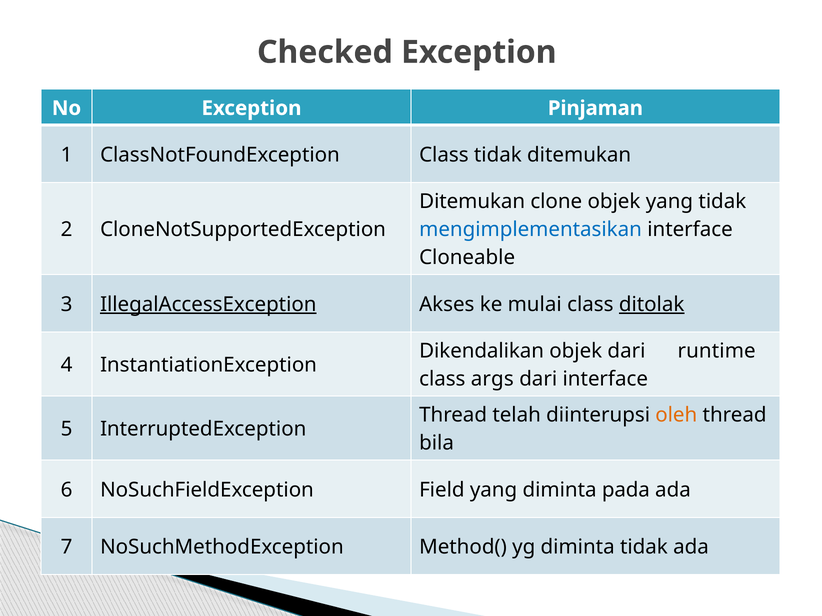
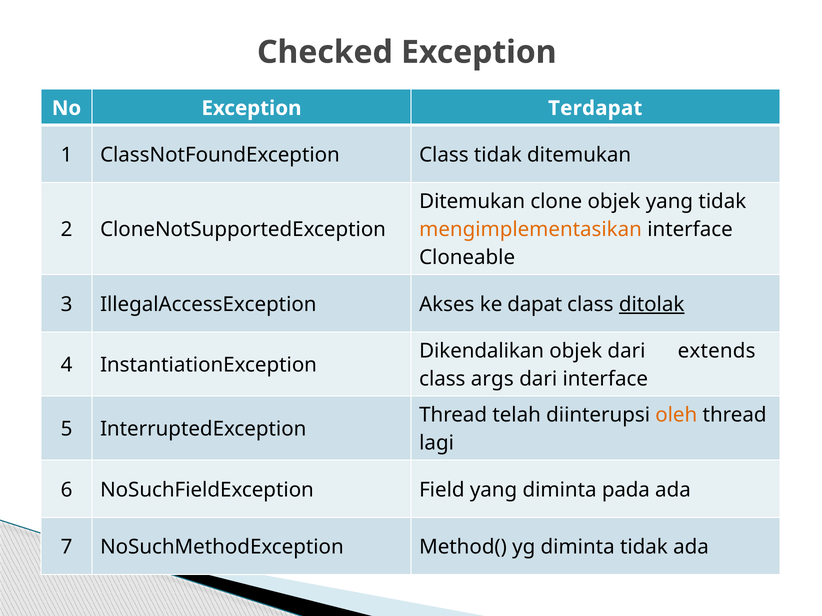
Pinjaman: Pinjaman -> Terdapat
mengimplementasikan colour: blue -> orange
IllegalAccessException underline: present -> none
mulai: mulai -> dapat
runtime: runtime -> extends
bila: bila -> lagi
